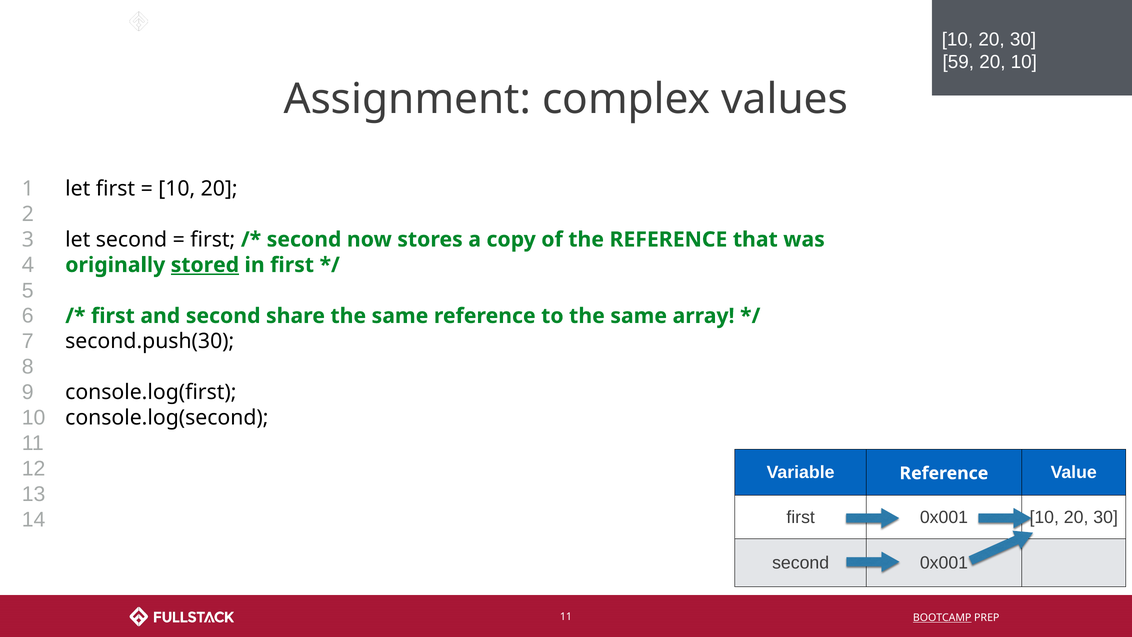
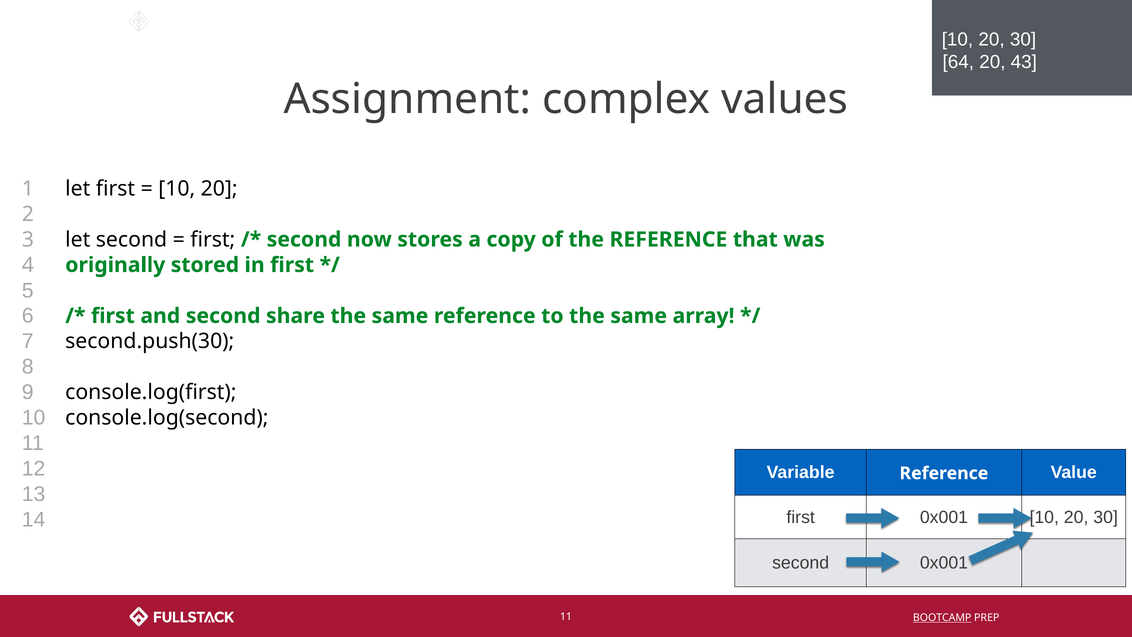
59: 59 -> 64
20 10: 10 -> 43
stored underline: present -> none
